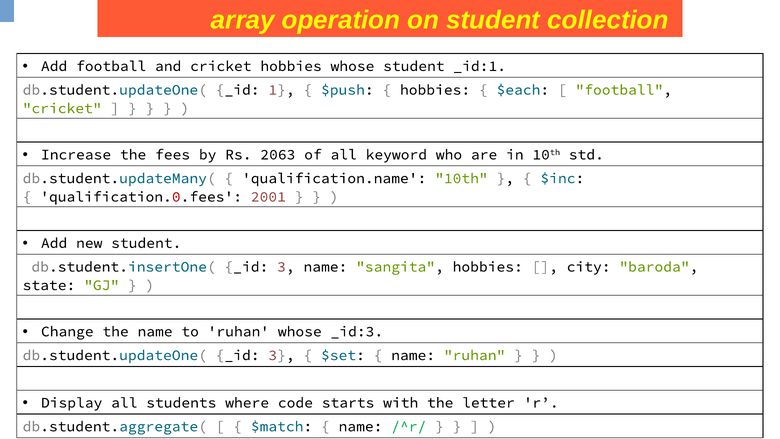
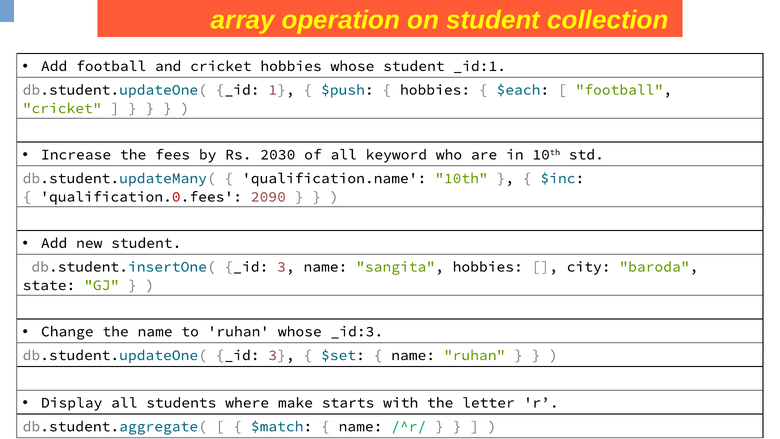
2063: 2063 -> 2030
2001: 2001 -> 2090
code: code -> make
